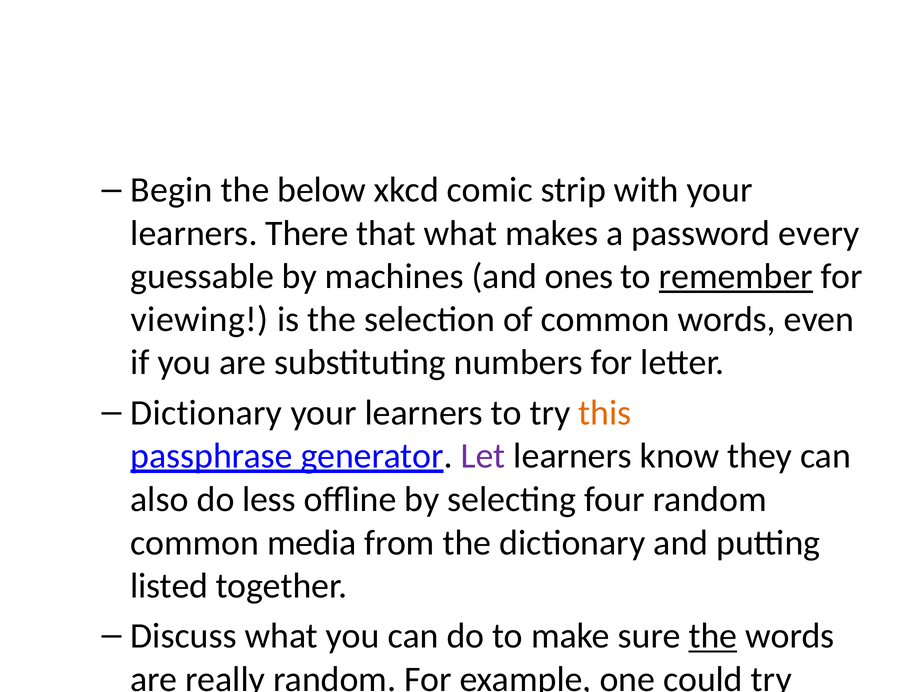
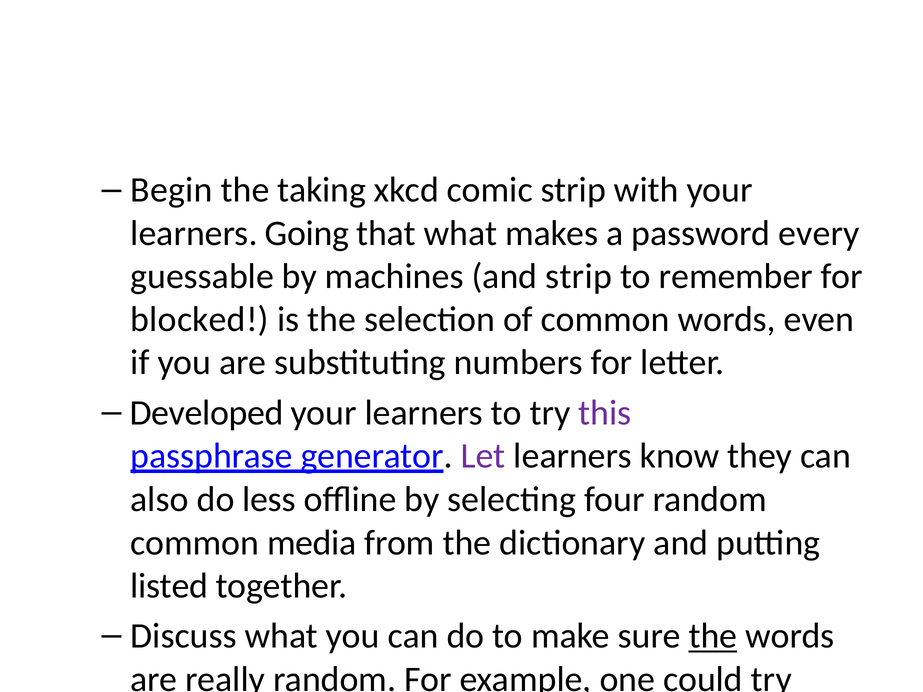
below: below -> taking
learners There: There -> Going
and ones: ones -> strip
remember at (736, 276) underline: present -> none
viewing: viewing -> blocked
Dictionary at (206, 413): Dictionary -> Developed
this colour: orange -> purple
